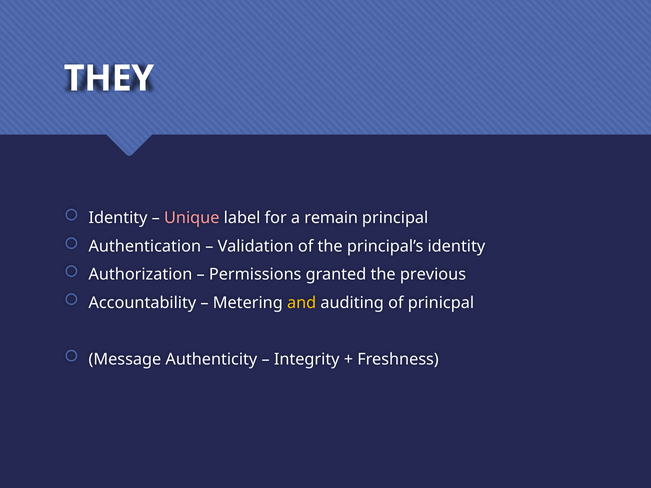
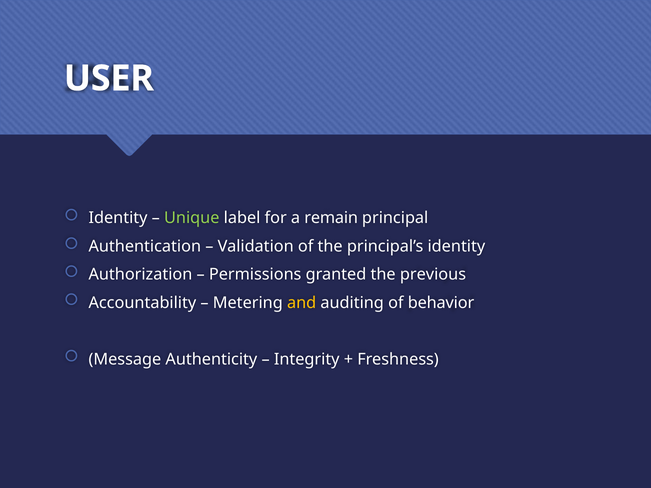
THEY: THEY -> USER
Unique colour: pink -> light green
prinicpal: prinicpal -> behavior
